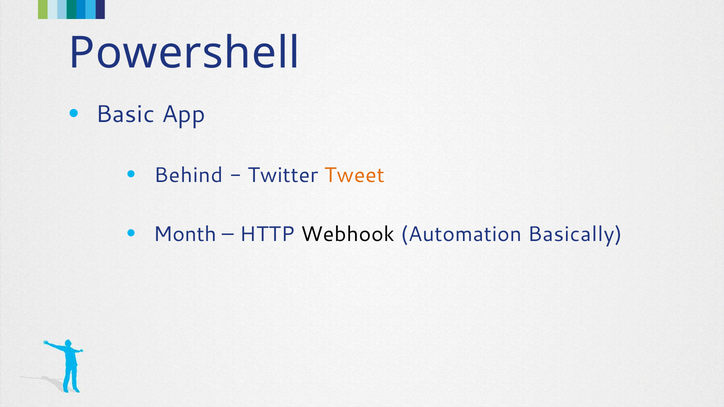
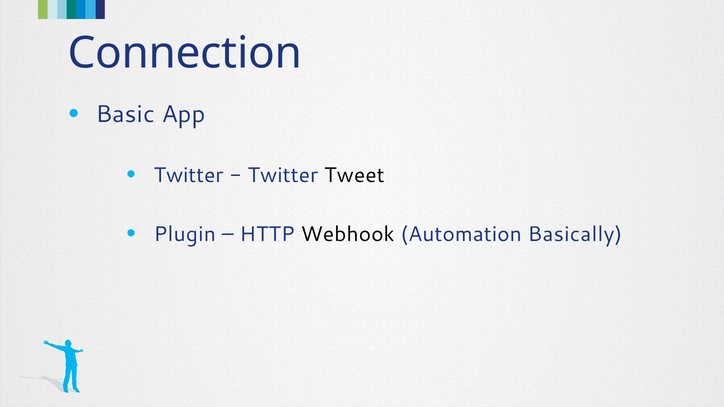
Powershell: Powershell -> Connection
Behind at (188, 175): Behind -> Twitter
Tweet colour: orange -> black
Month: Month -> Plugin
